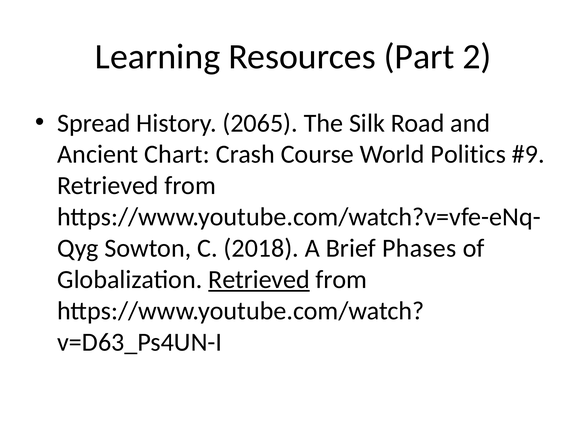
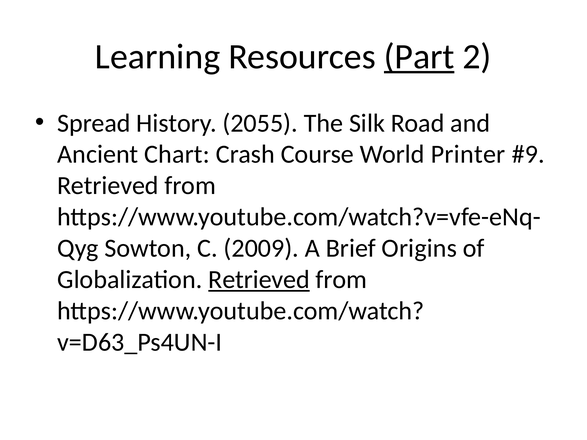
Part underline: none -> present
2065: 2065 -> 2055
Politics: Politics -> Printer
2018: 2018 -> 2009
Phases: Phases -> Origins
